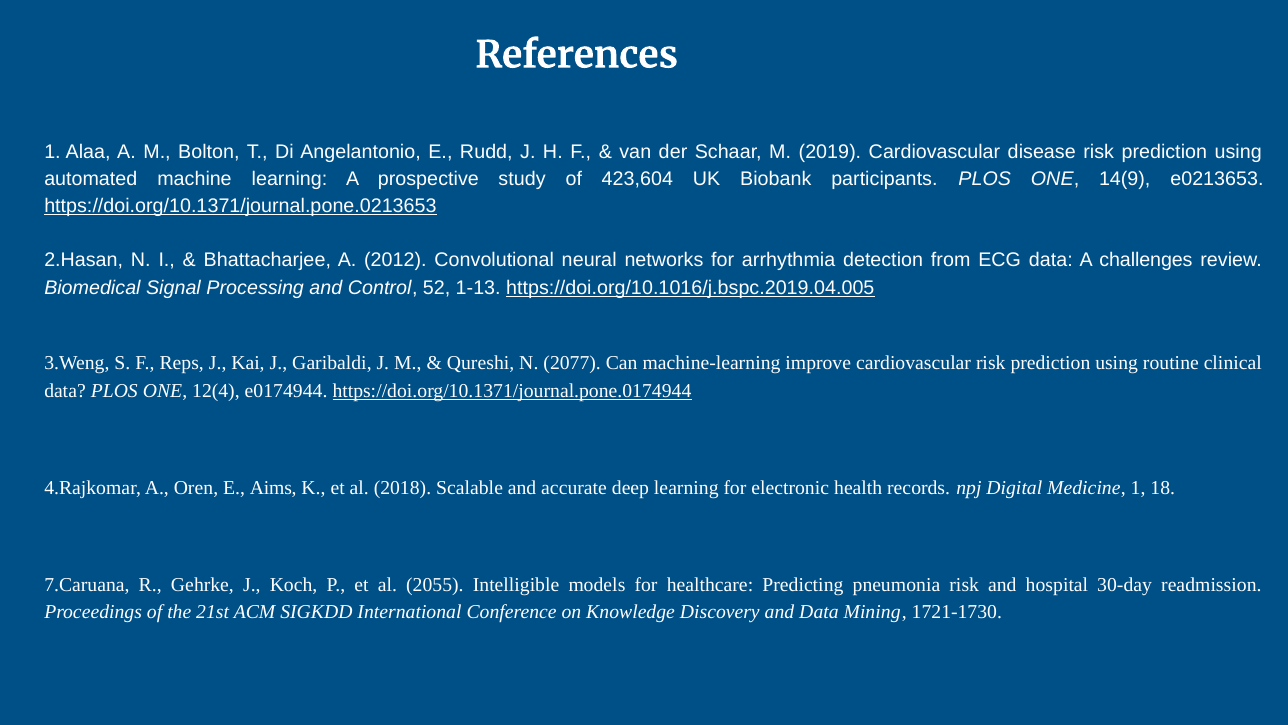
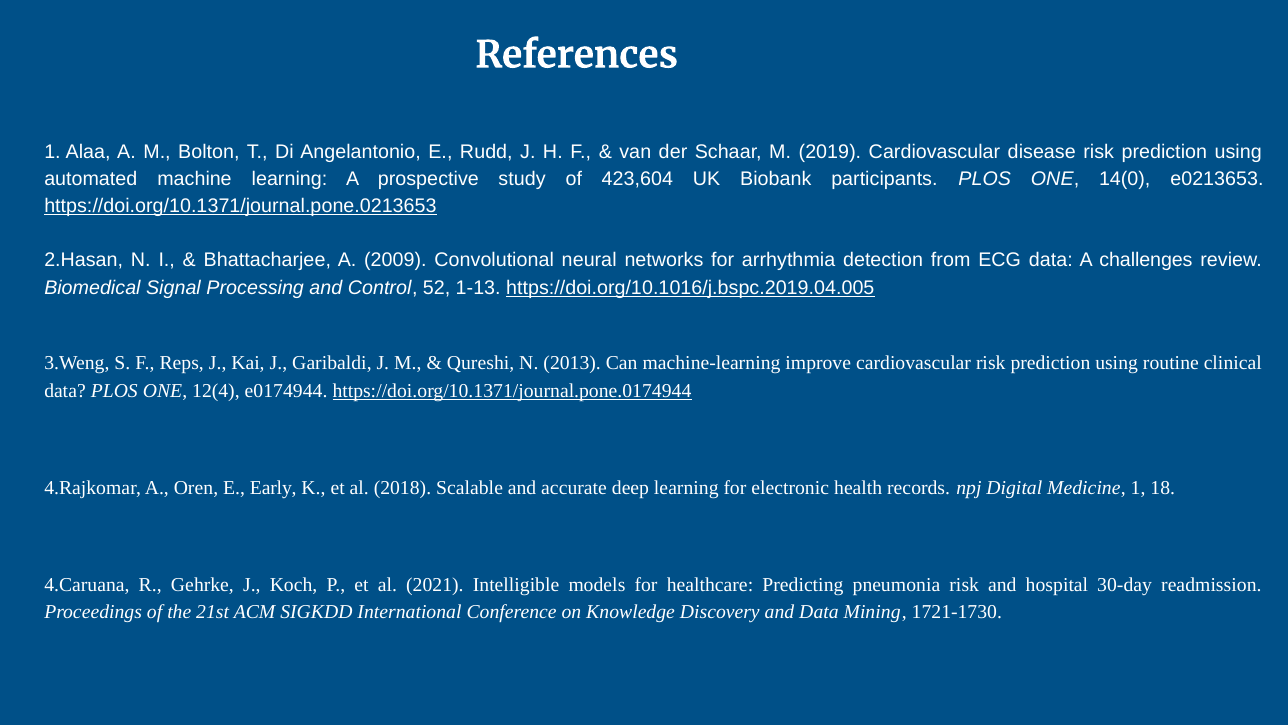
14(9: 14(9 -> 14(0
2012: 2012 -> 2009
2077: 2077 -> 2013
Aims: Aims -> Early
7.Caruana: 7.Caruana -> 4.Caruana
2055: 2055 -> 2021
